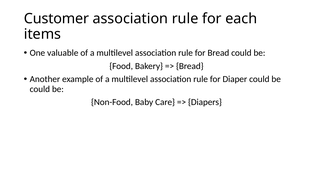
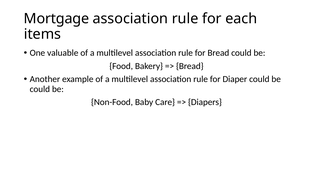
Customer: Customer -> Mortgage
